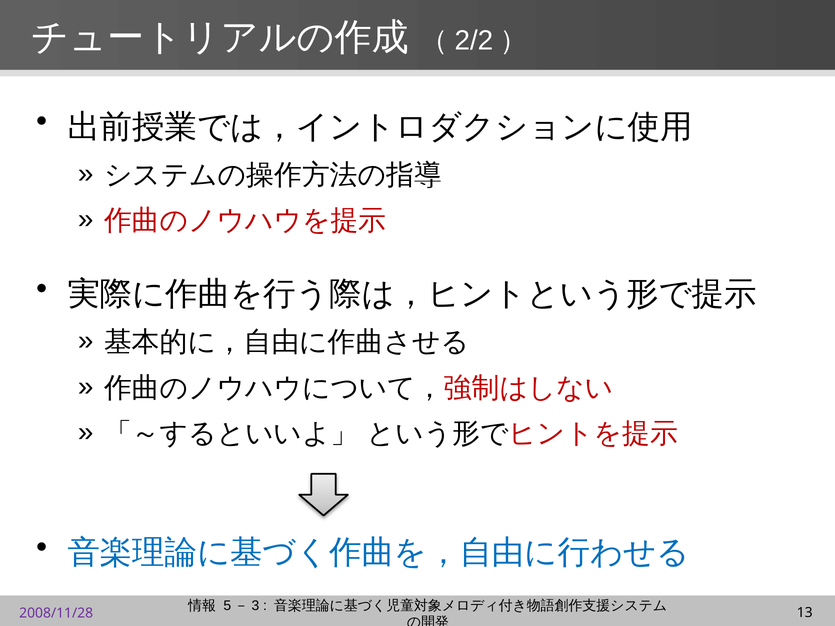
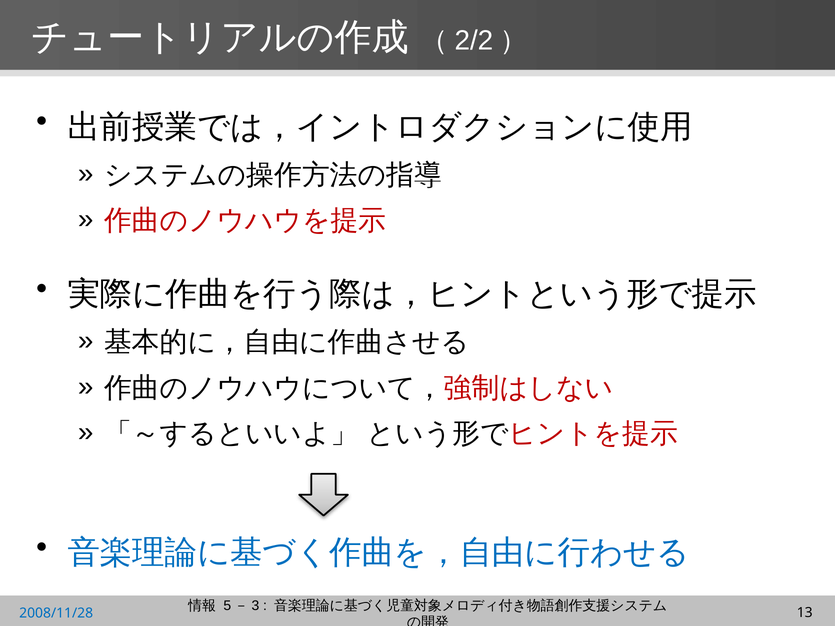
2008/11/28 colour: purple -> blue
